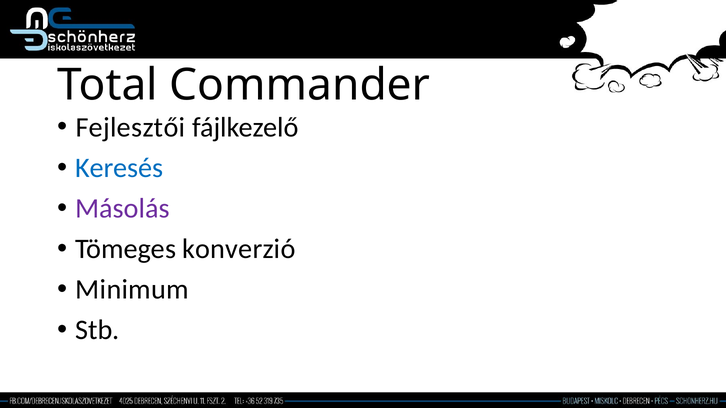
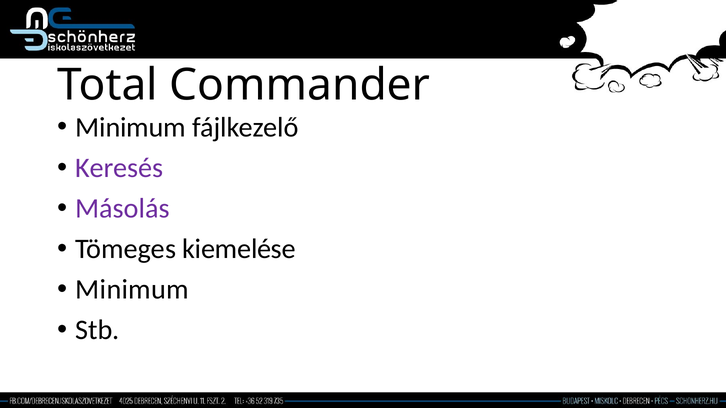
Fejlesztői at (130, 127): Fejlesztői -> Minimum
Keresés colour: blue -> purple
konverzió: konverzió -> kiemelése
